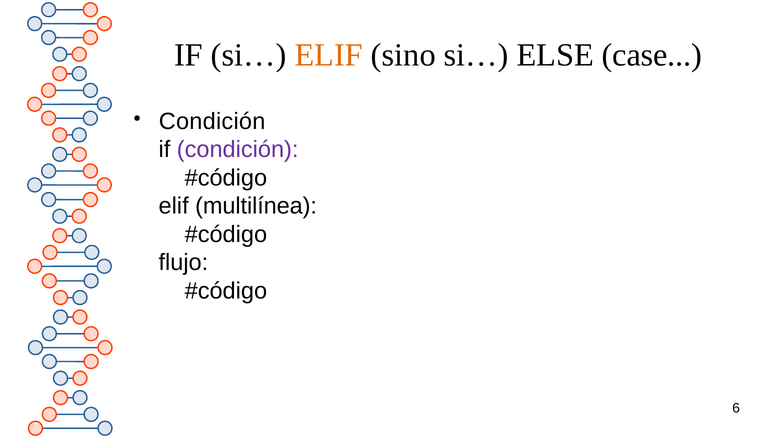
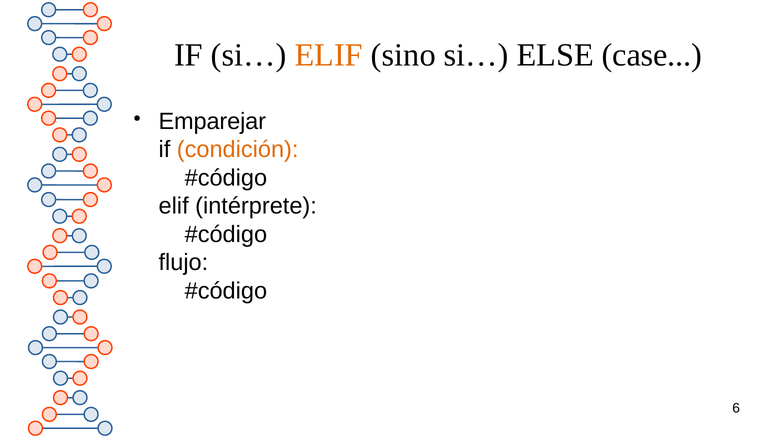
Condición at (212, 122): Condición -> Emparejar
condición at (238, 150) colour: purple -> orange
multilínea: multilínea -> intérprete
